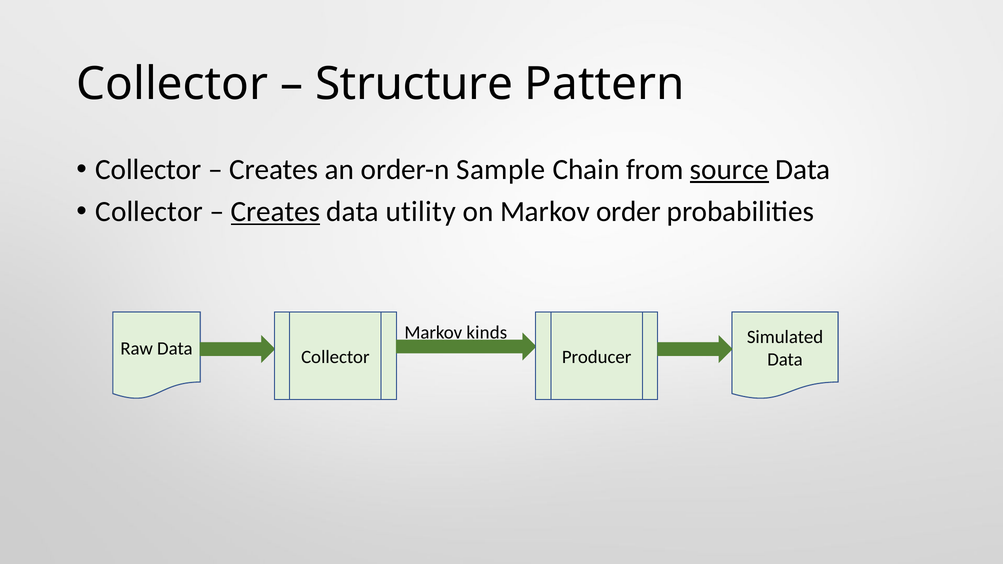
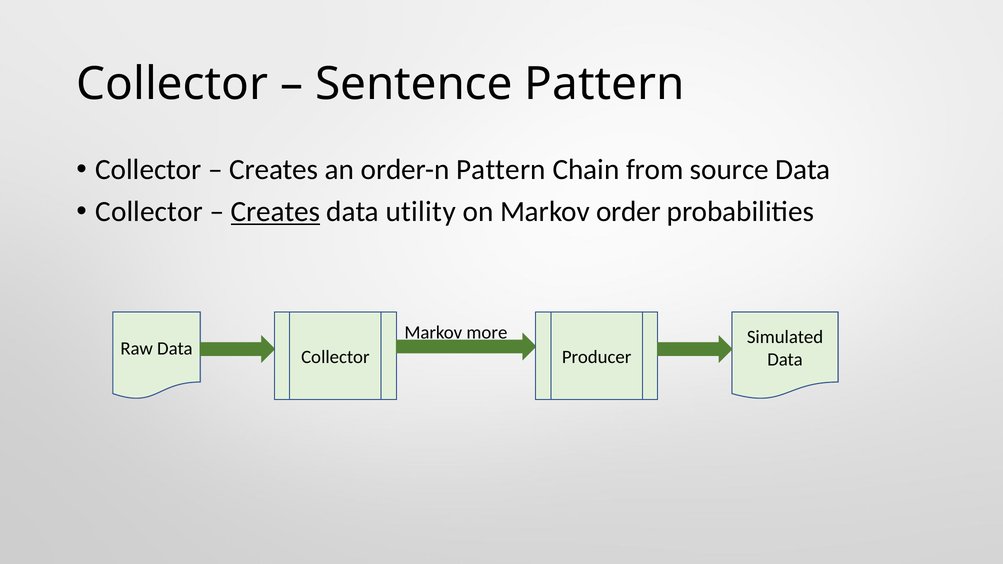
Structure: Structure -> Sentence
order-n Sample: Sample -> Pattern
source underline: present -> none
kinds: kinds -> more
